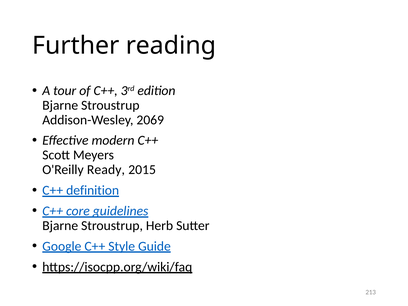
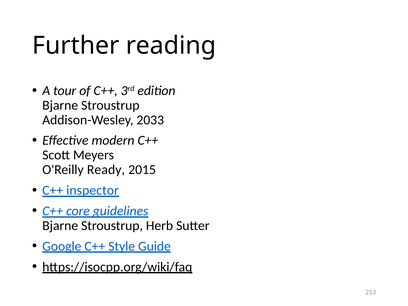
2069: 2069 -> 2033
definition: definition -> inspector
